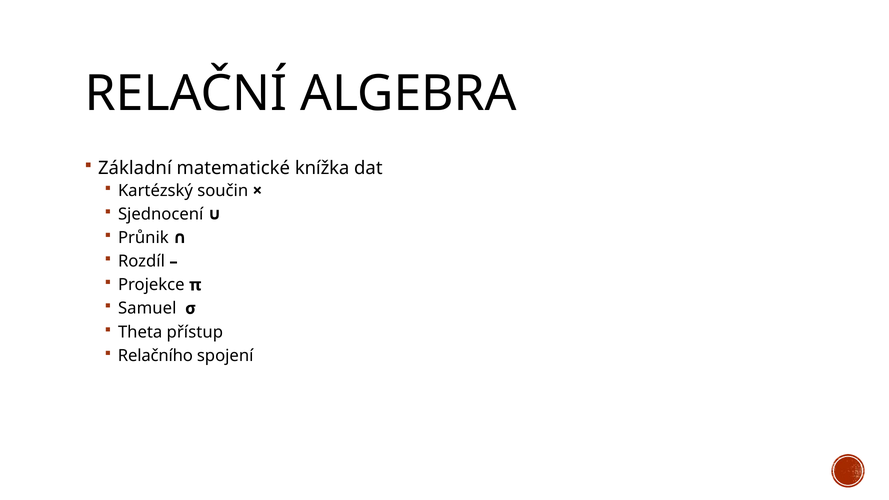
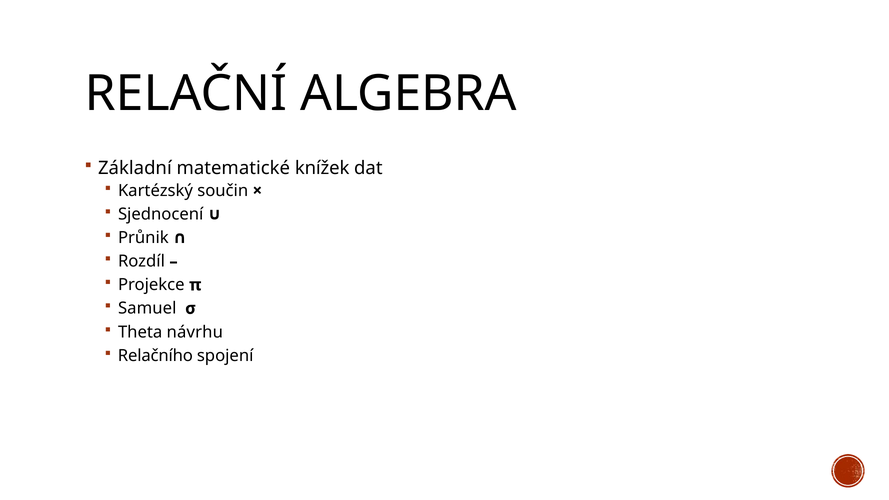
knížka: knížka -> knížek
přístup: přístup -> návrhu
